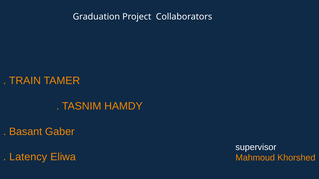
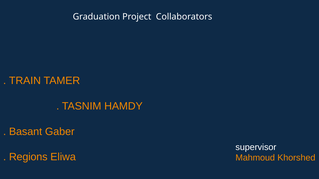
Latency: Latency -> Regions
